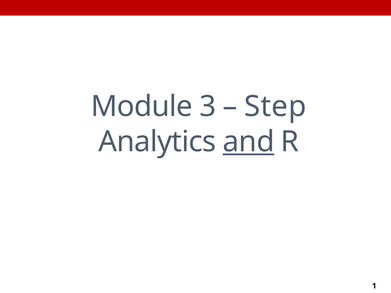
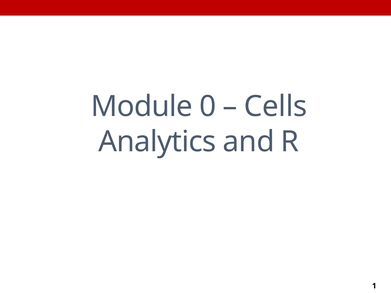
3: 3 -> 0
Step: Step -> Cells
and underline: present -> none
